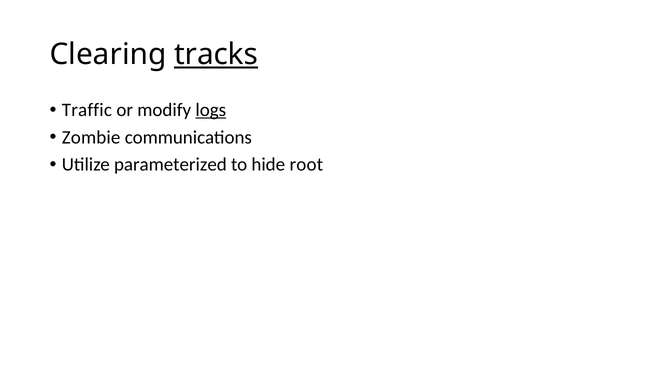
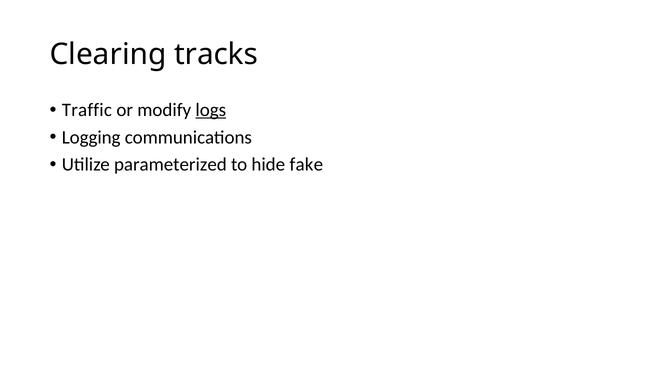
tracks underline: present -> none
Zombie: Zombie -> Logging
root: root -> fake
